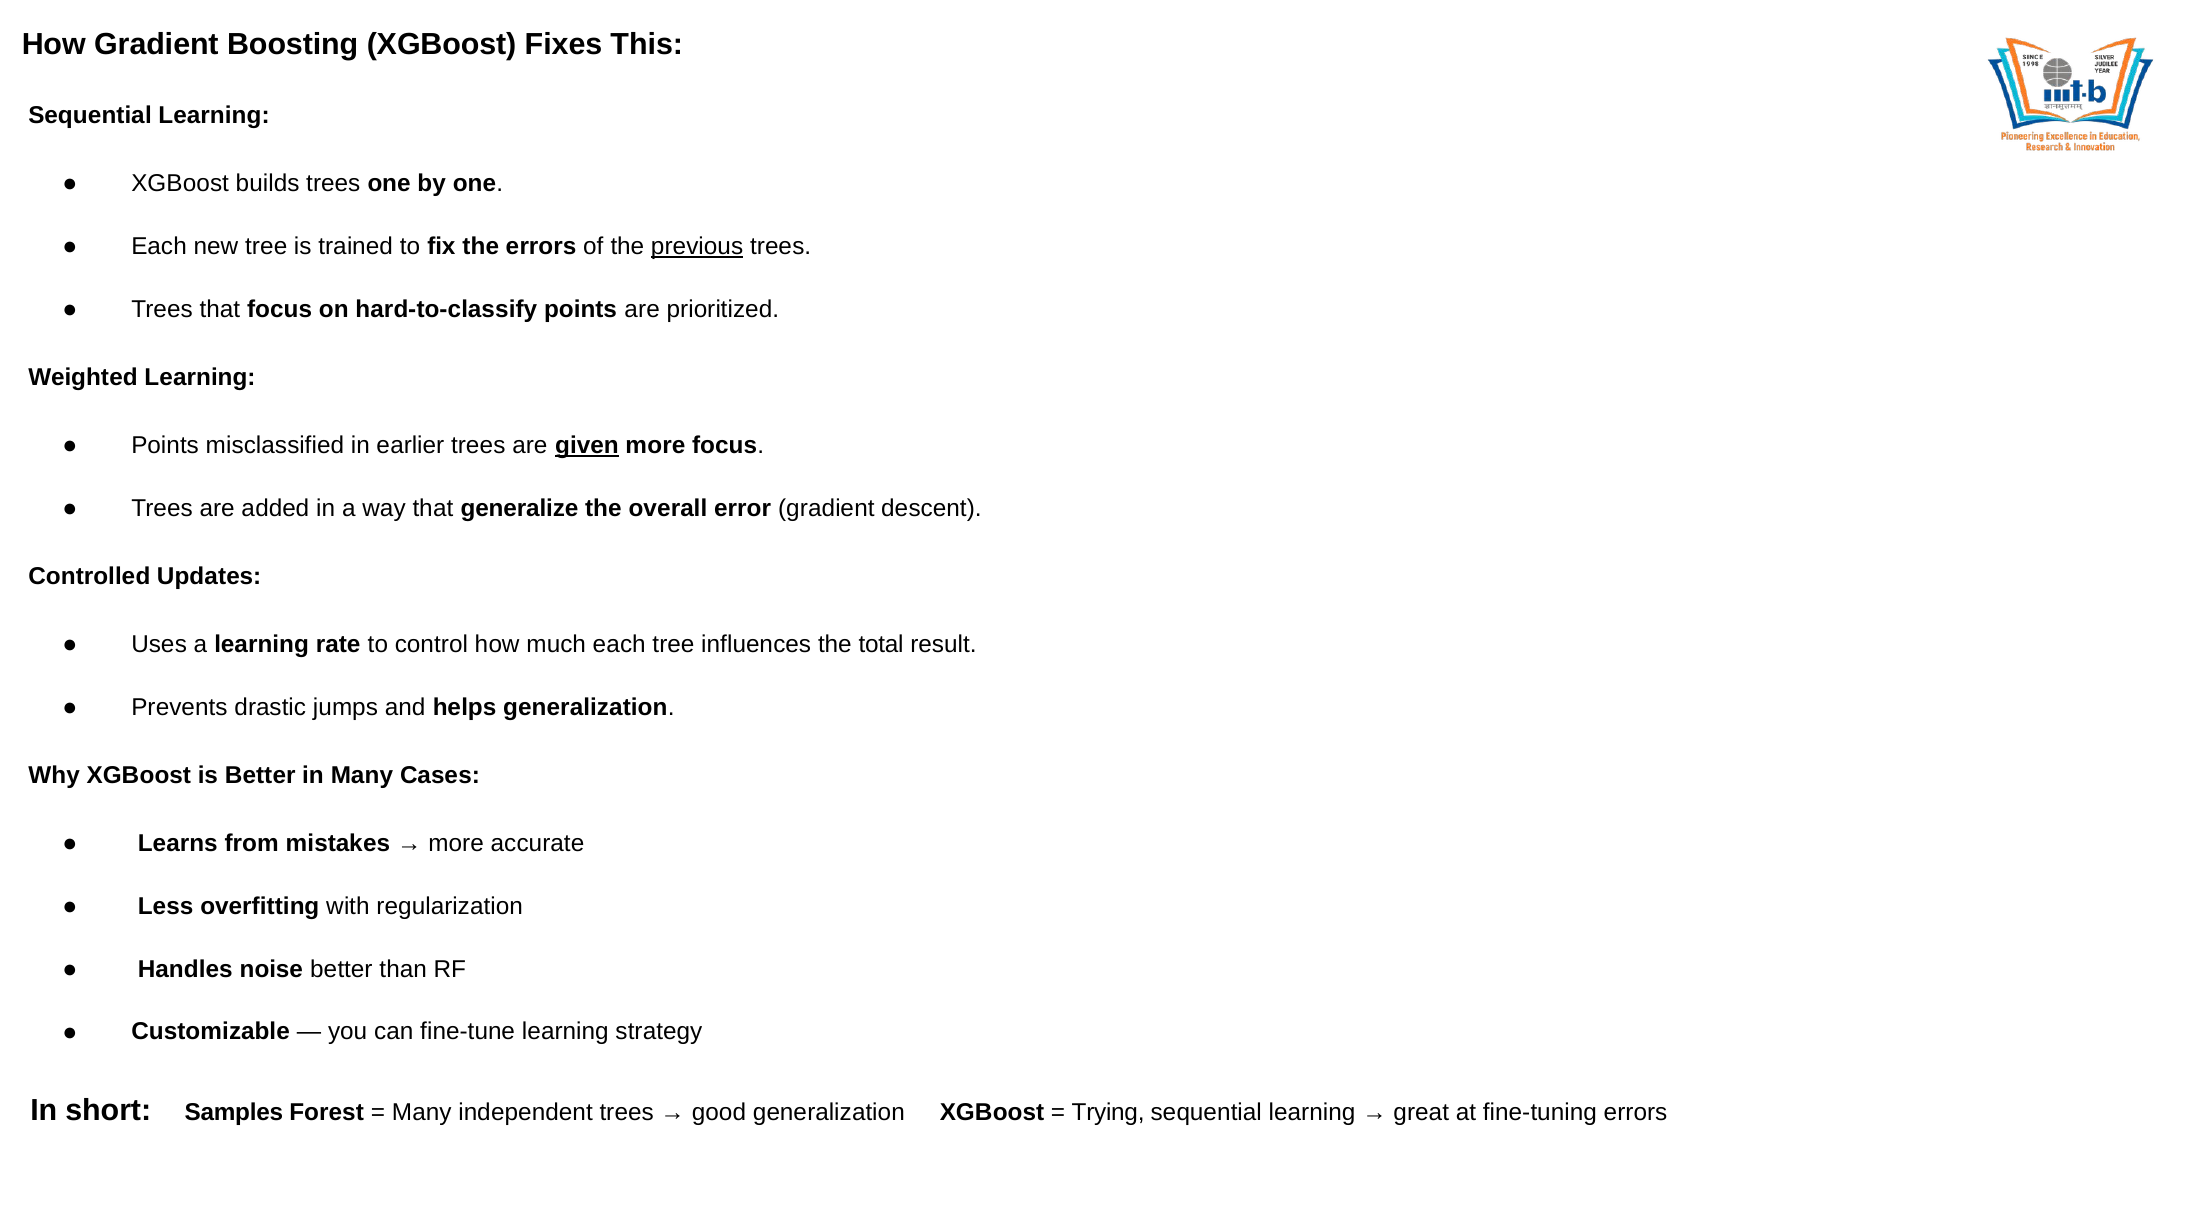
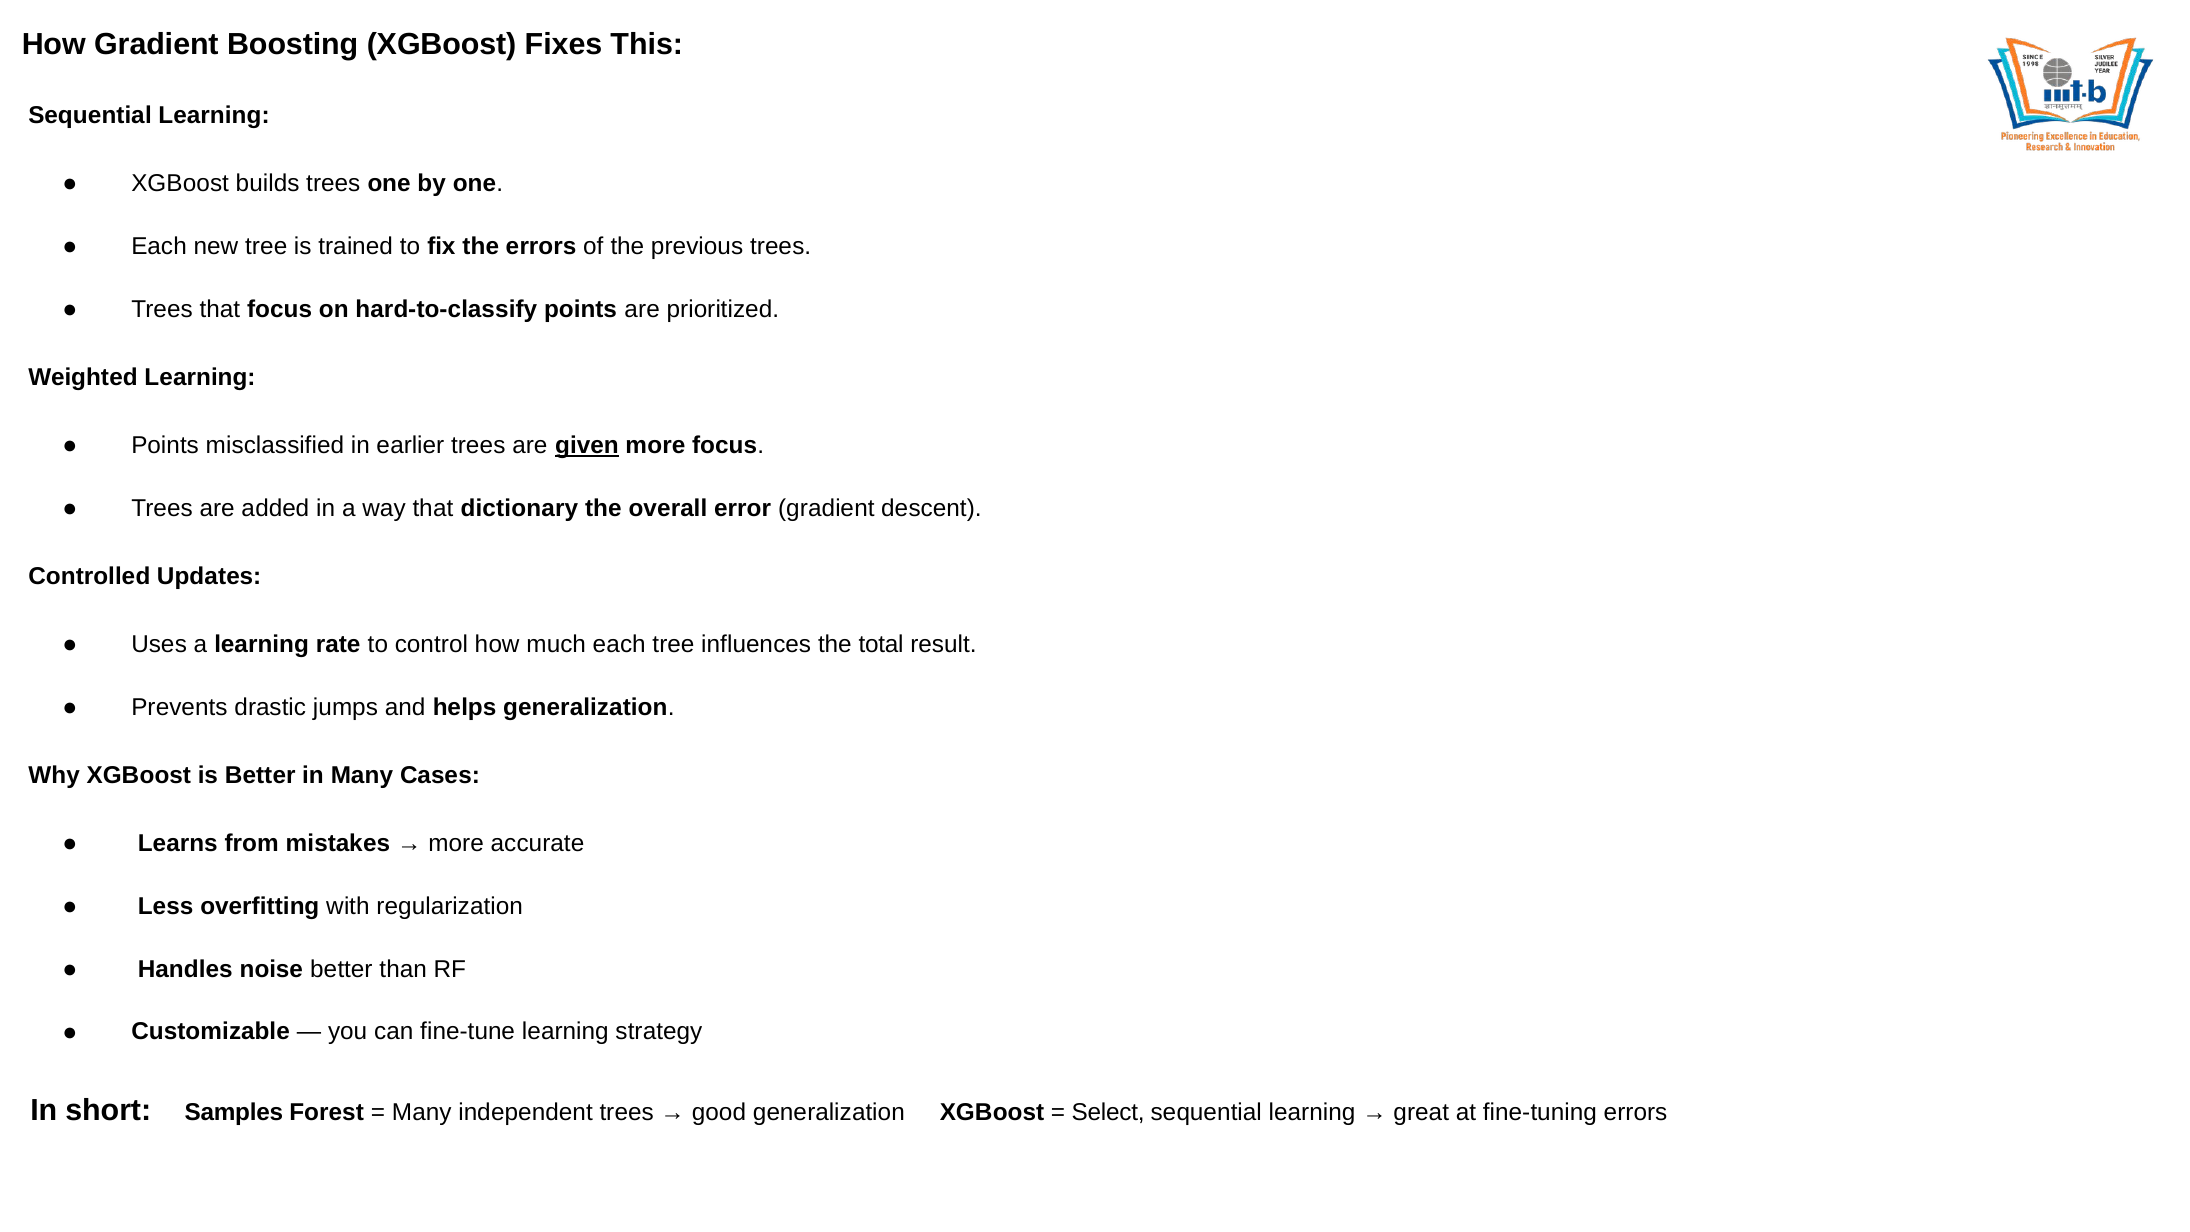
previous underline: present -> none
generalize: generalize -> dictionary
Trying: Trying -> Select
